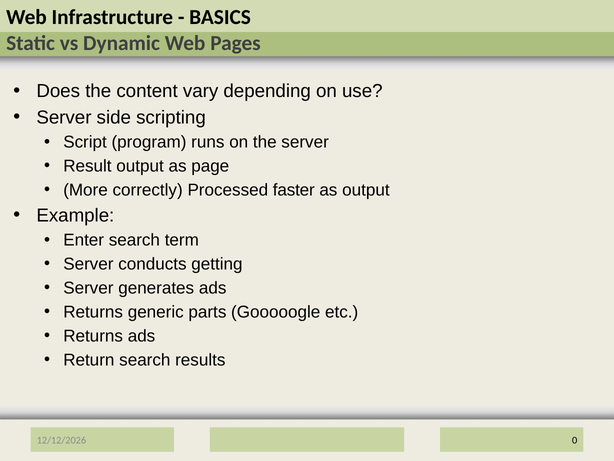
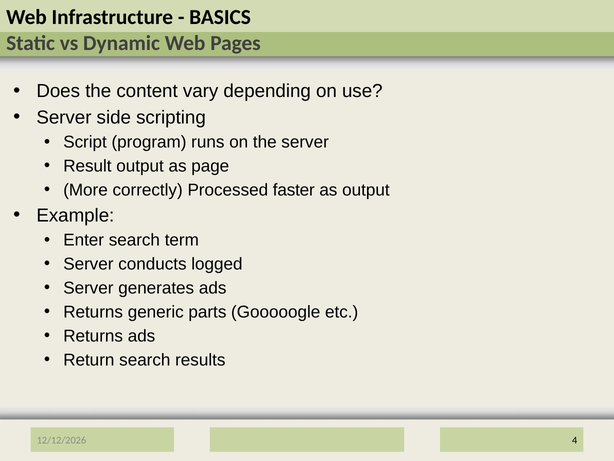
getting: getting -> logged
0: 0 -> 4
